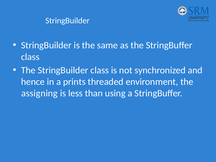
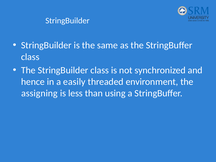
prints: prints -> easily
